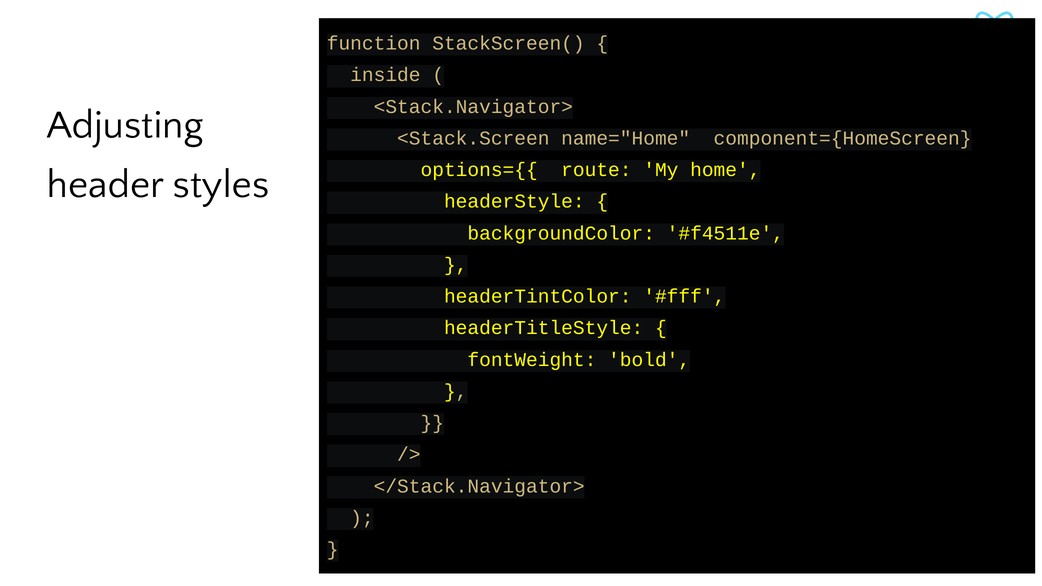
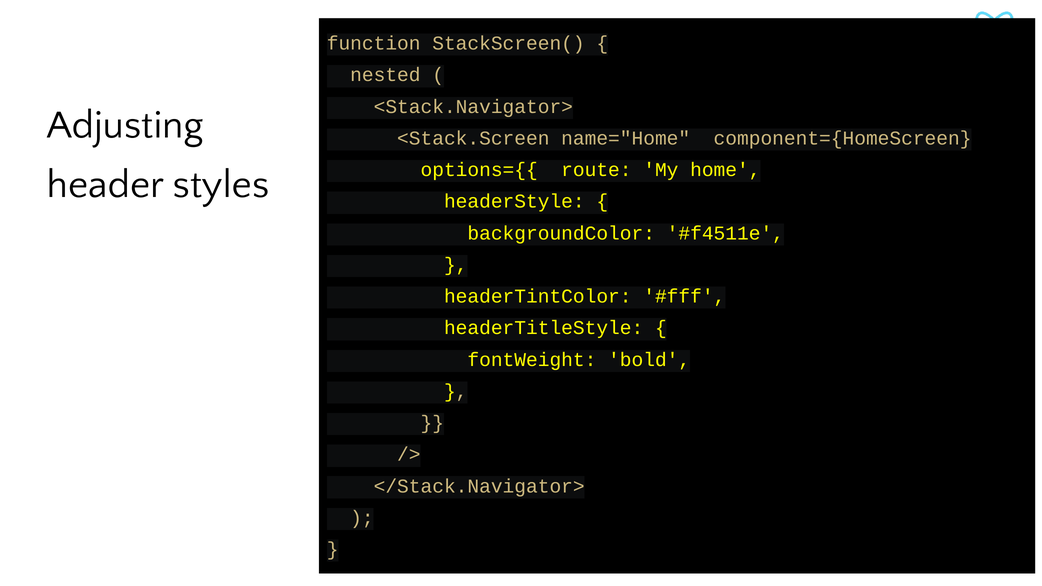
inside: inside -> nested
